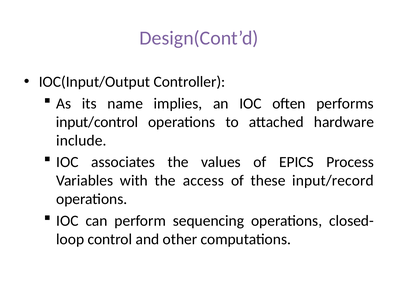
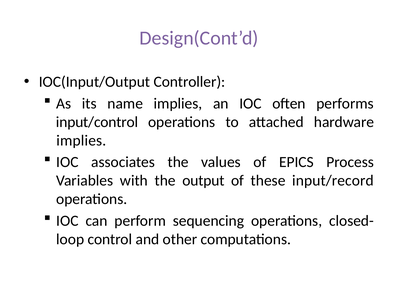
include at (81, 141): include -> implies
access: access -> output
